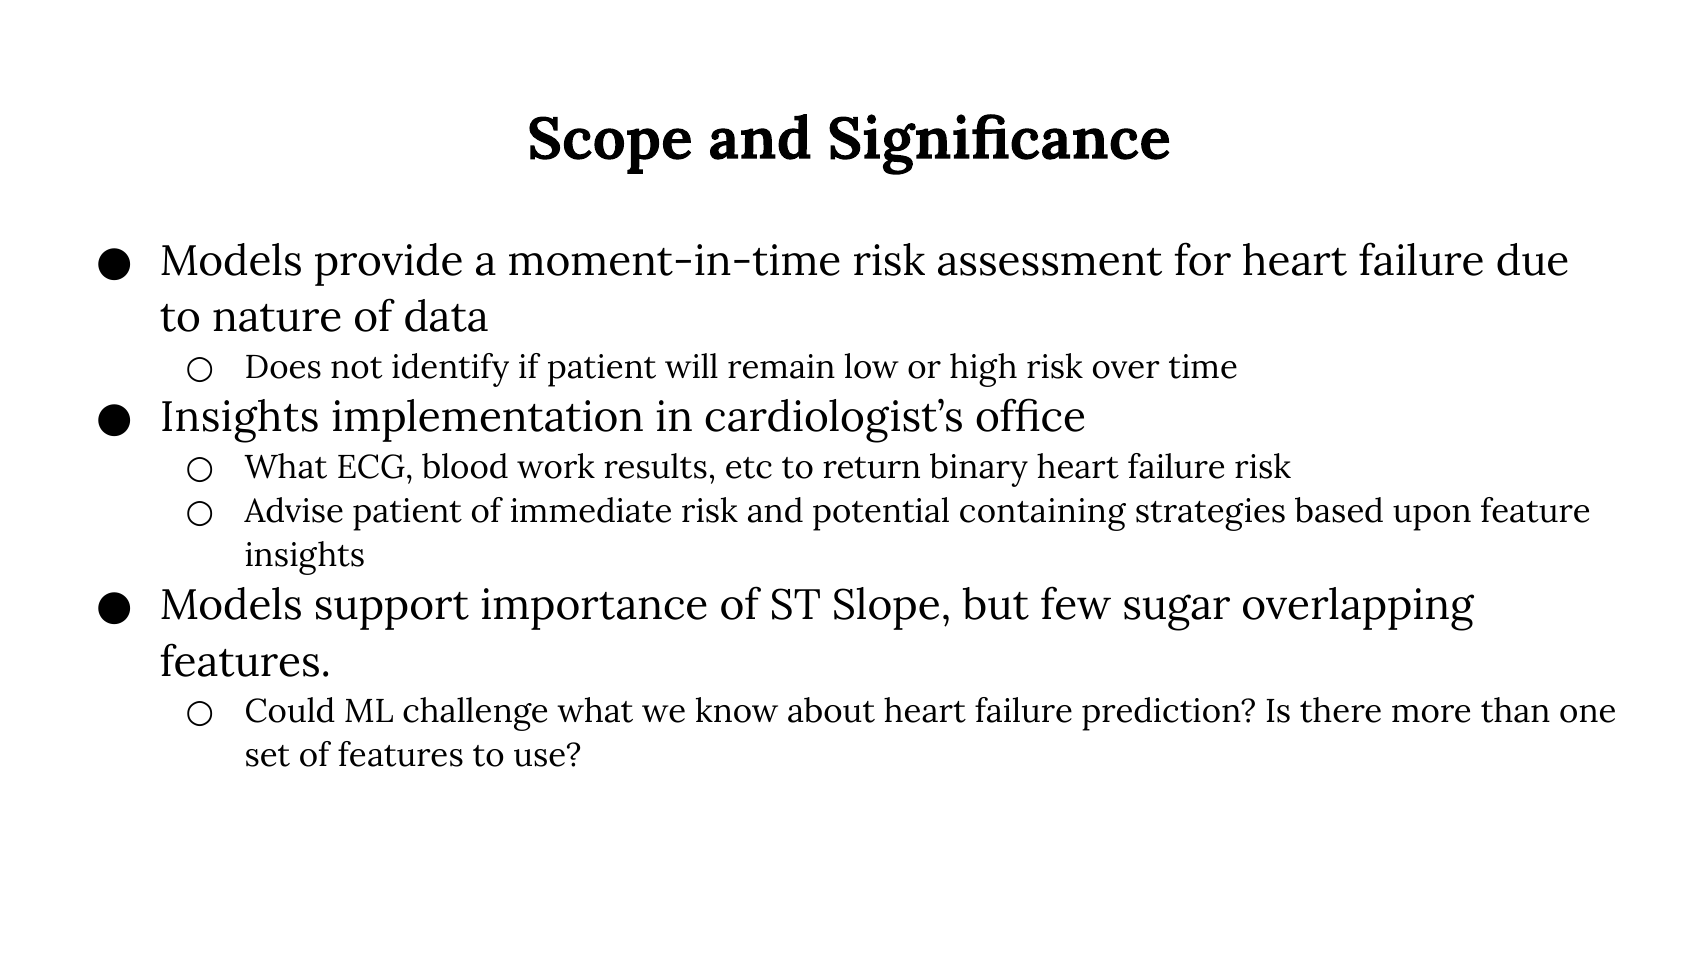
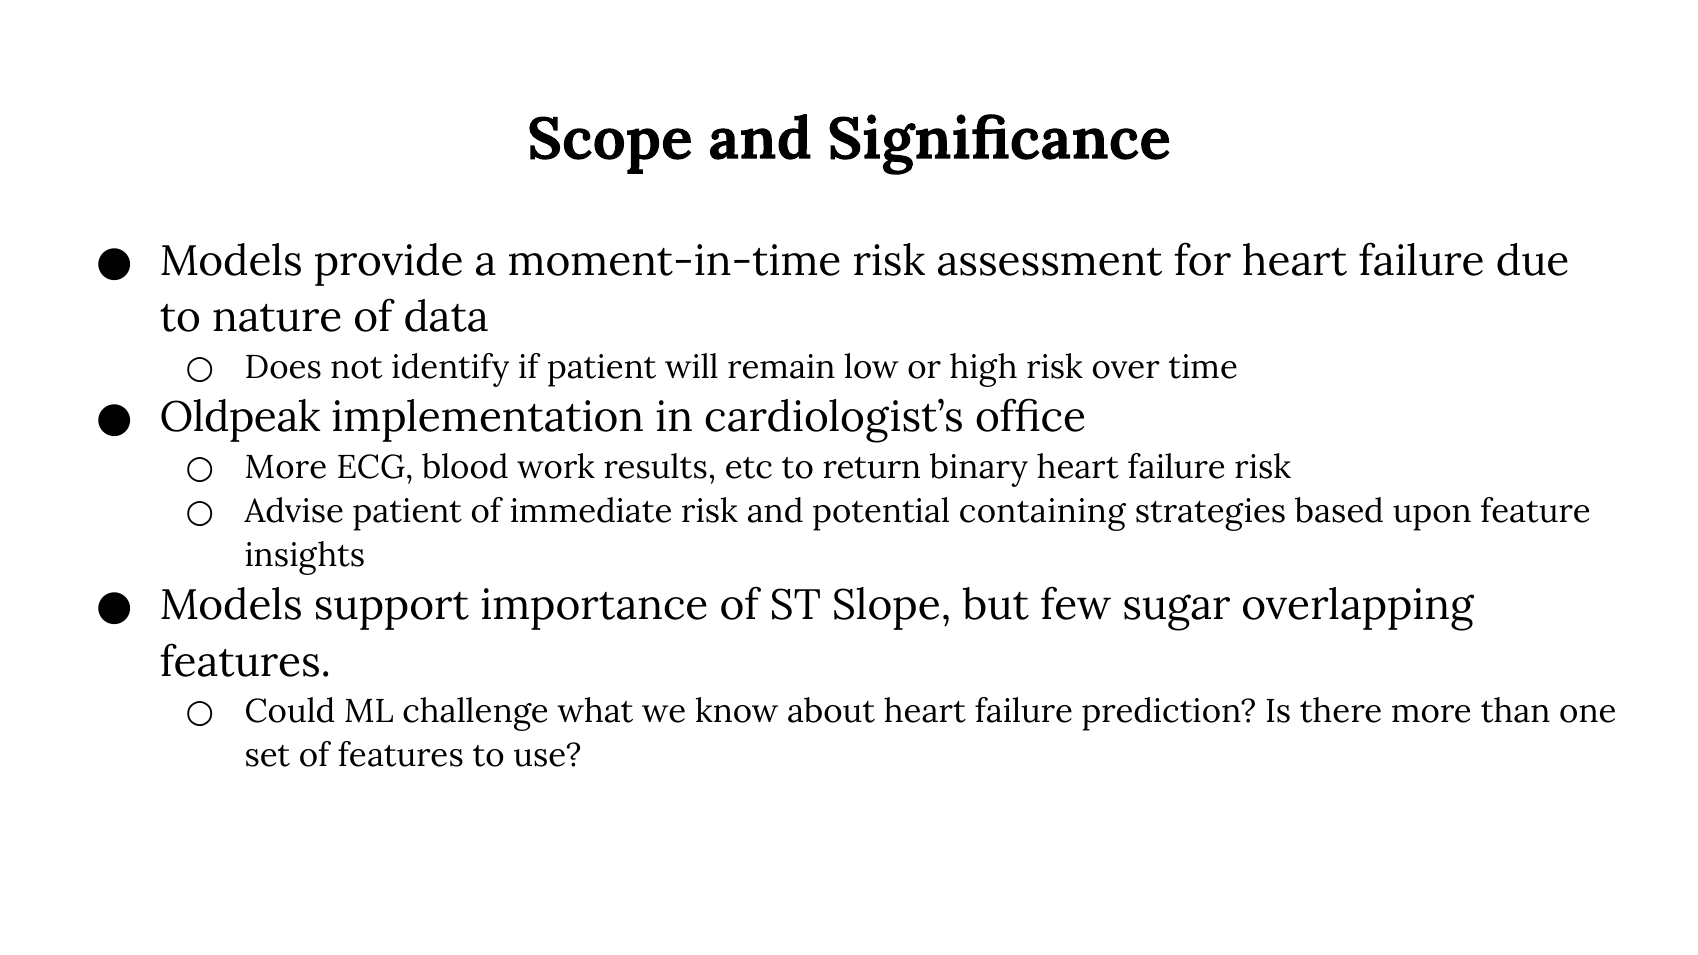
Insights at (240, 418): Insights -> Oldpeak
What at (286, 468): What -> More
